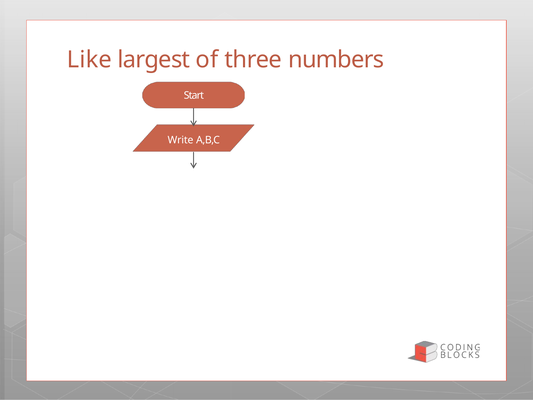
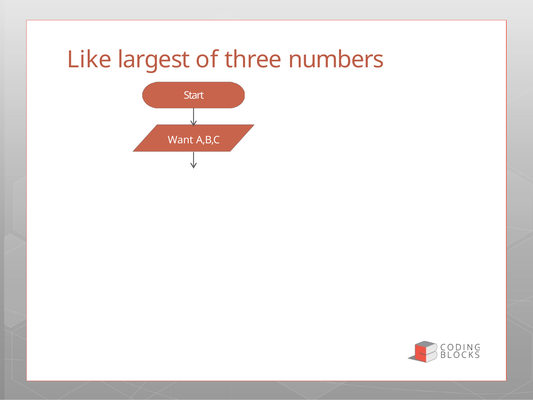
Write: Write -> Want
